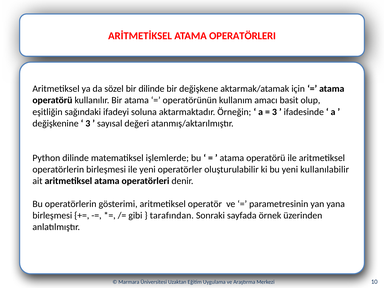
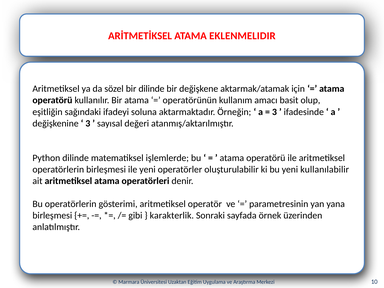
ARİTMETİKSEL ATAMA OPERATÖRLERI: OPERATÖRLERI -> EKLENMELIDIR
tarafından: tarafından -> karakterlik
